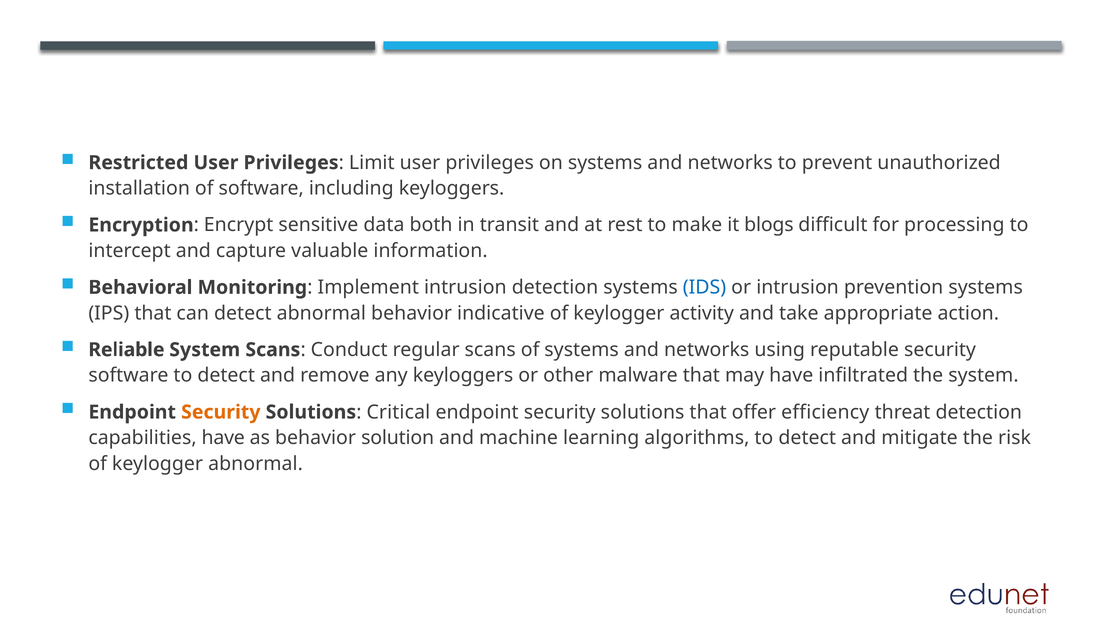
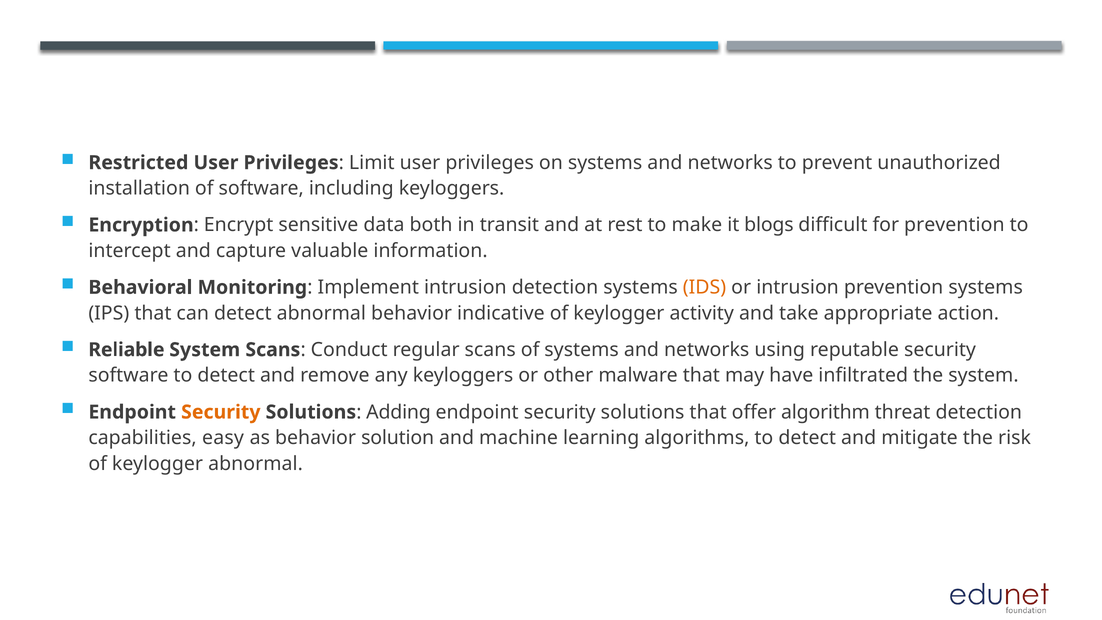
for processing: processing -> prevention
IDS colour: blue -> orange
Critical: Critical -> Adding
efficiency: efficiency -> algorithm
capabilities have: have -> easy
